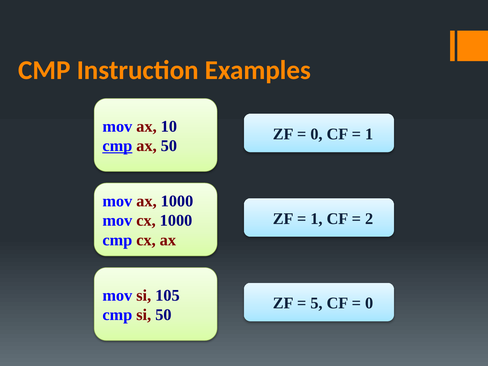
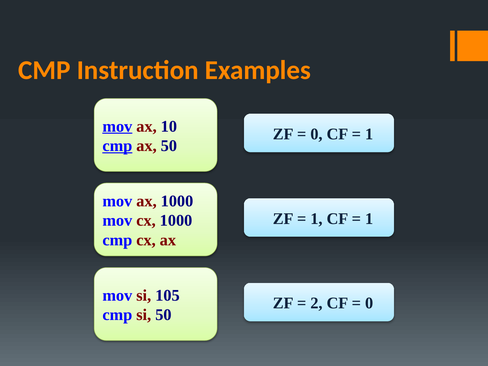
mov at (117, 126) underline: none -> present
2 at (369, 219): 2 -> 1
5: 5 -> 2
